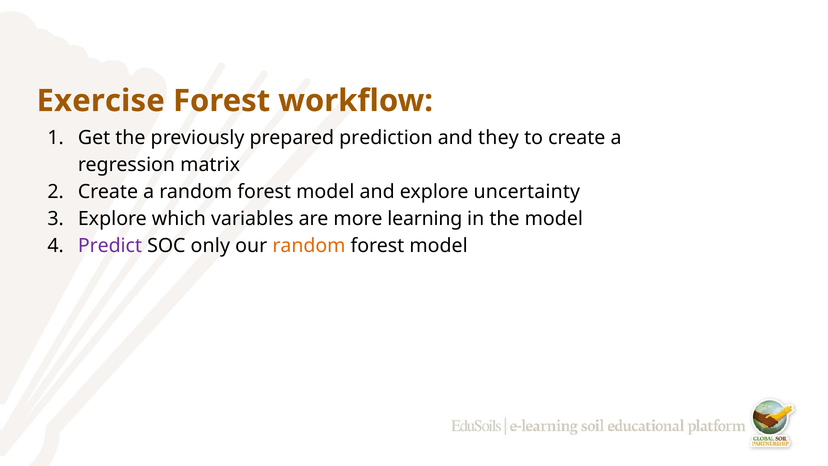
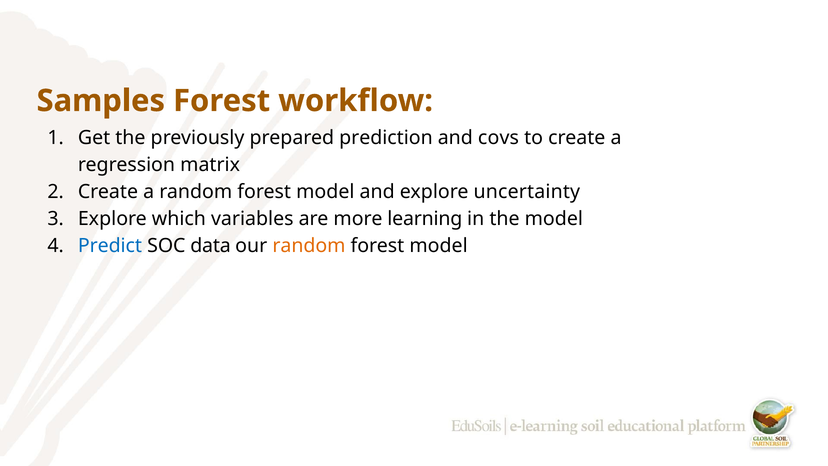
Exercise: Exercise -> Samples
they: they -> covs
Predict colour: purple -> blue
only: only -> data
